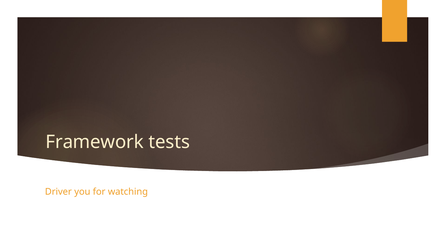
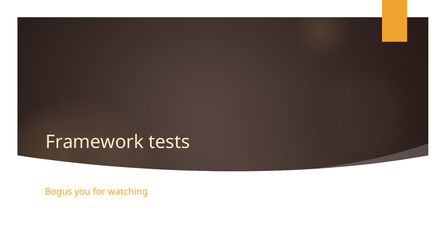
Driver: Driver -> Bogus
